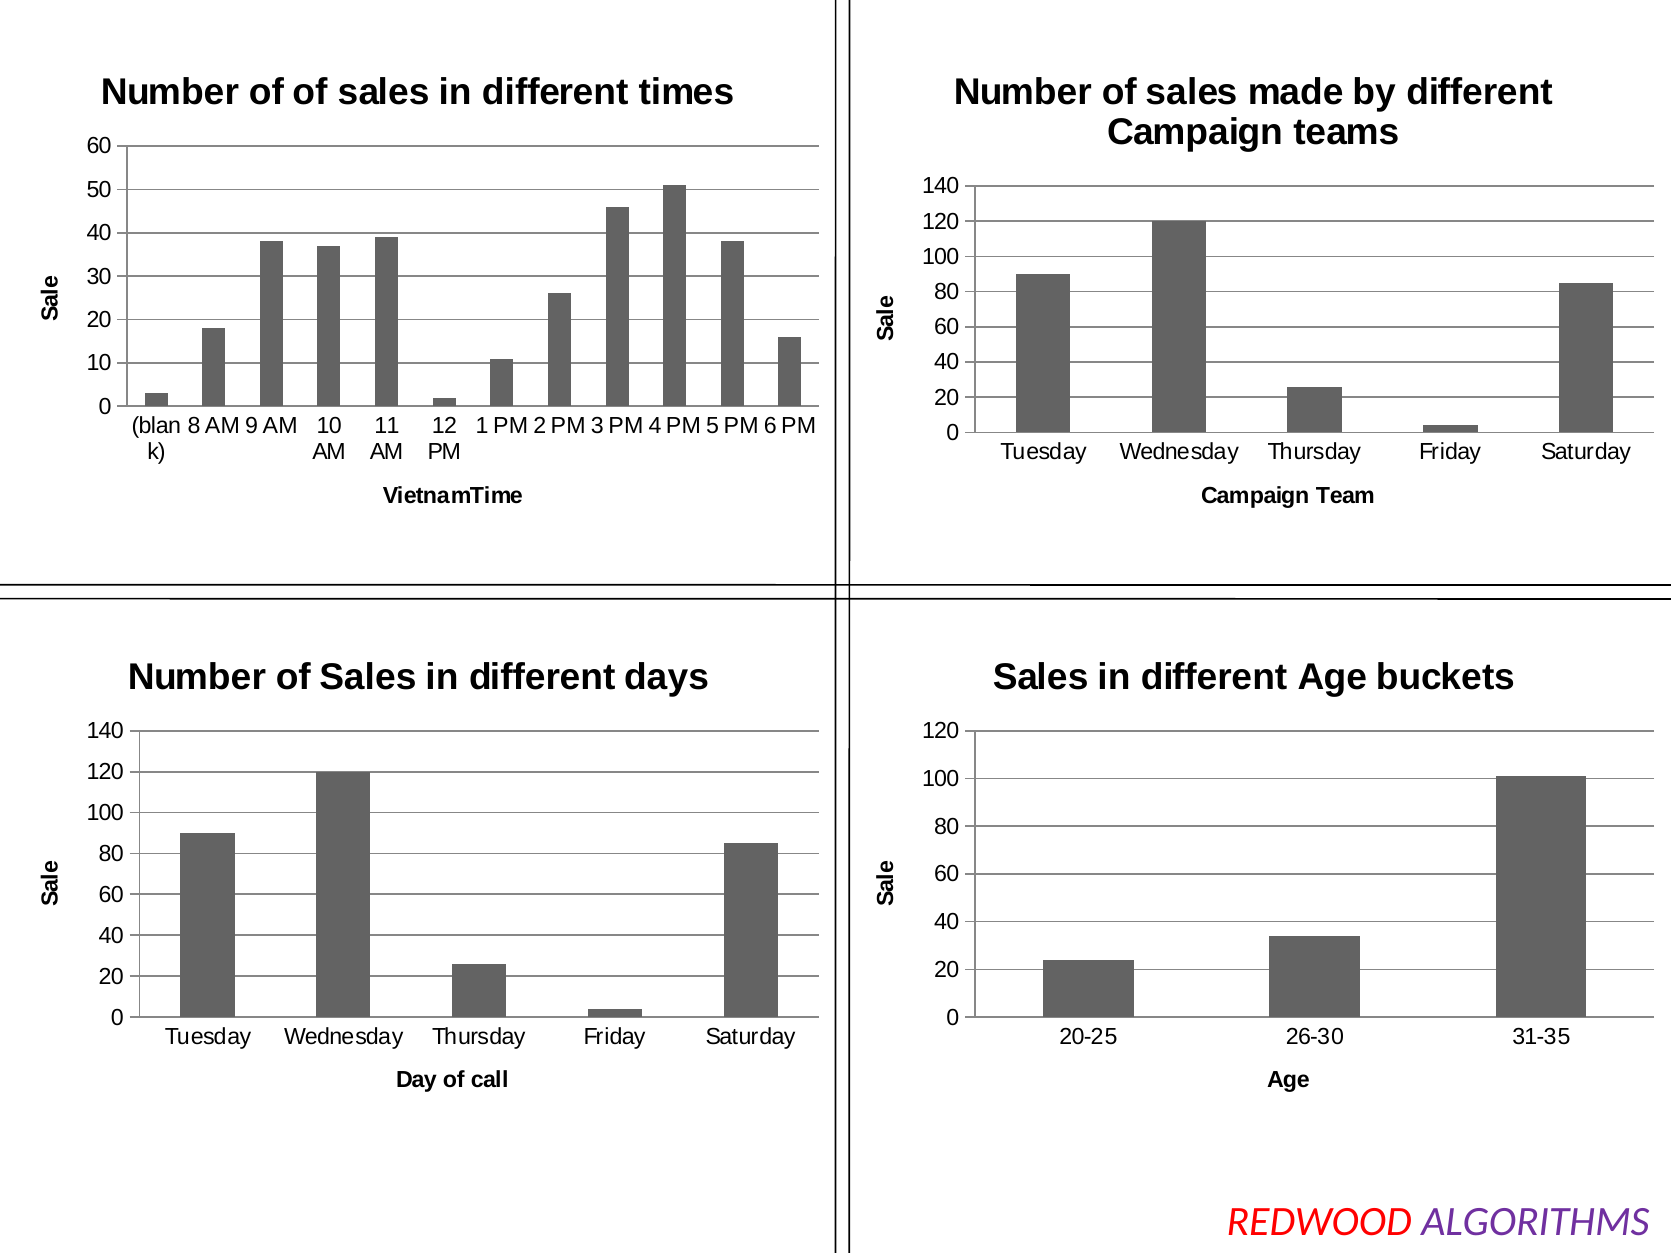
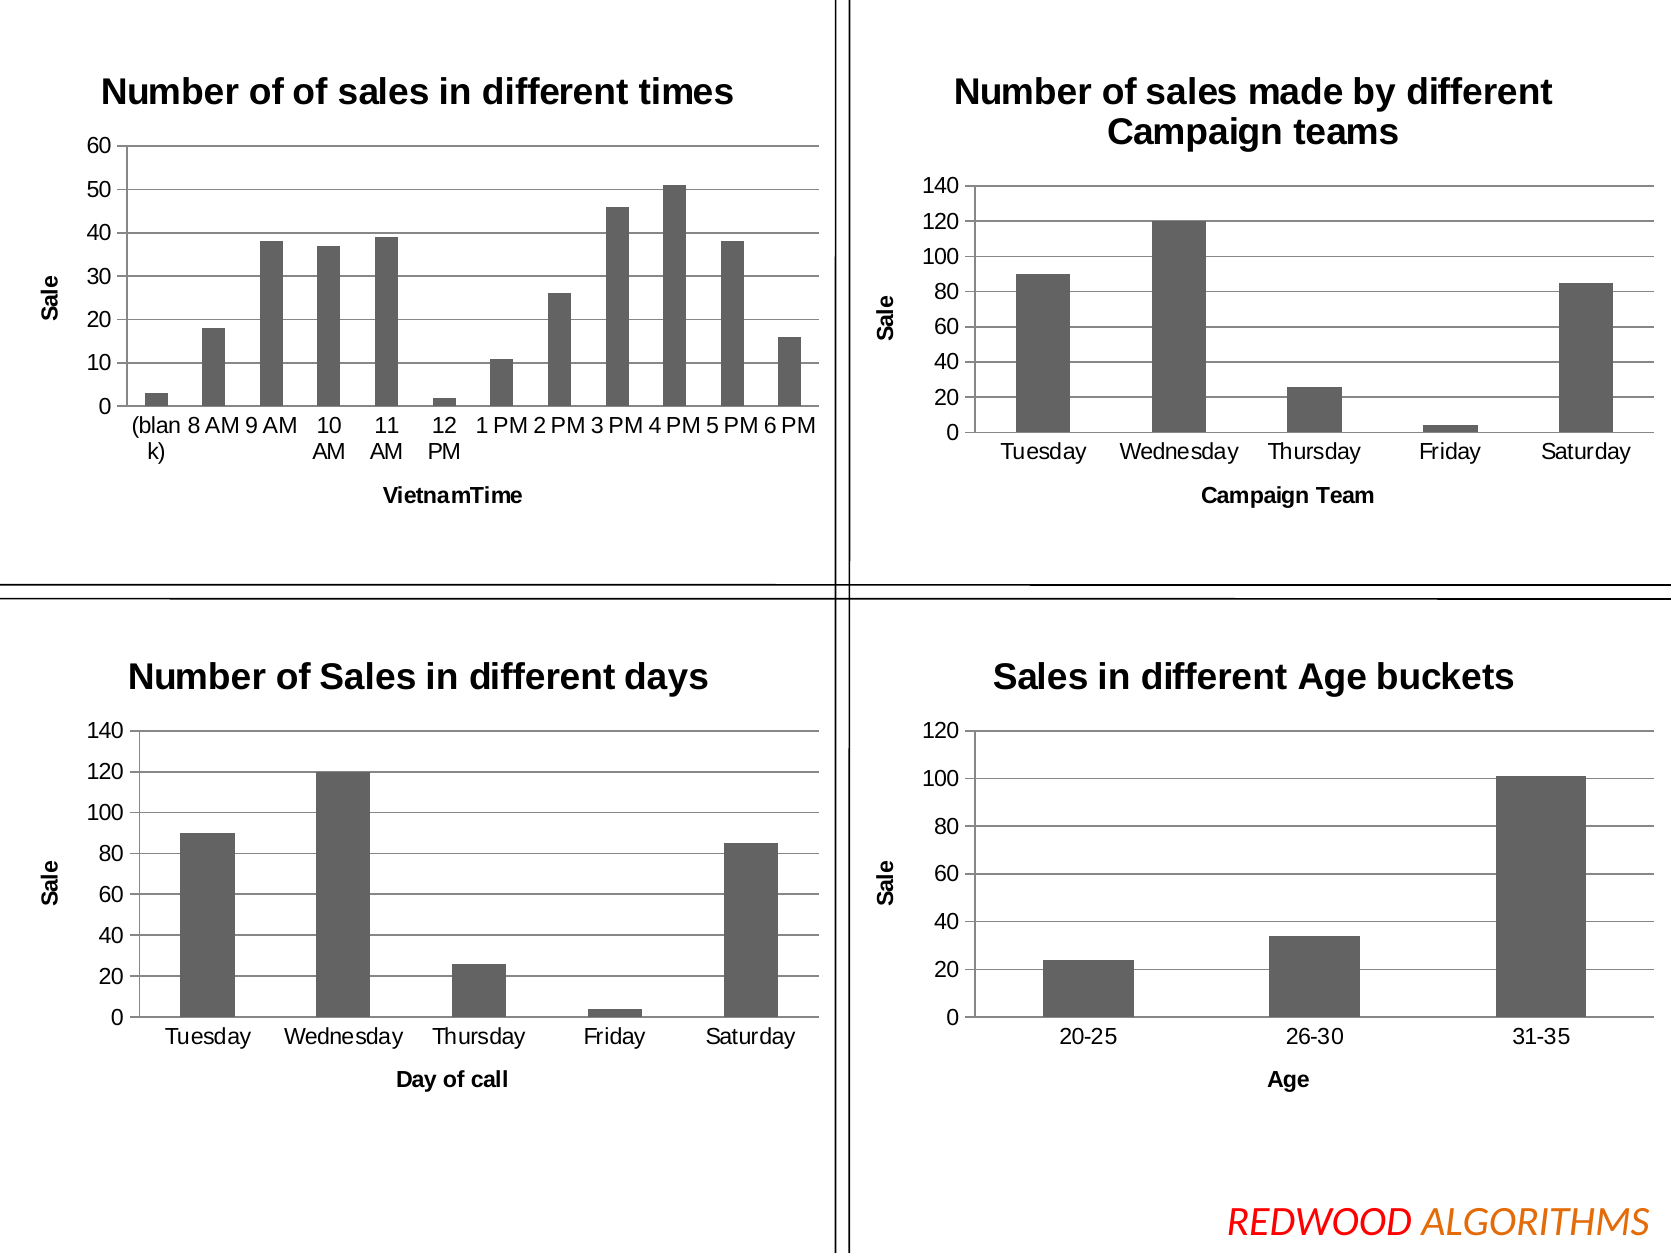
ALGORITHMS colour: purple -> orange
